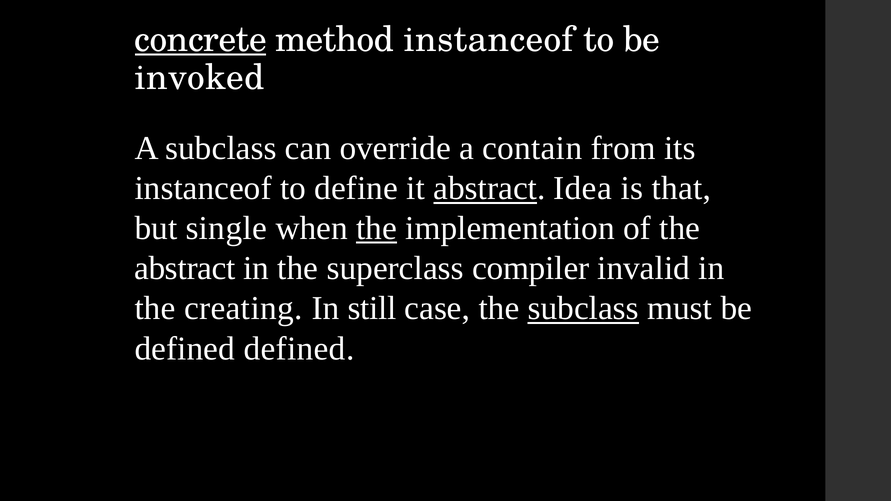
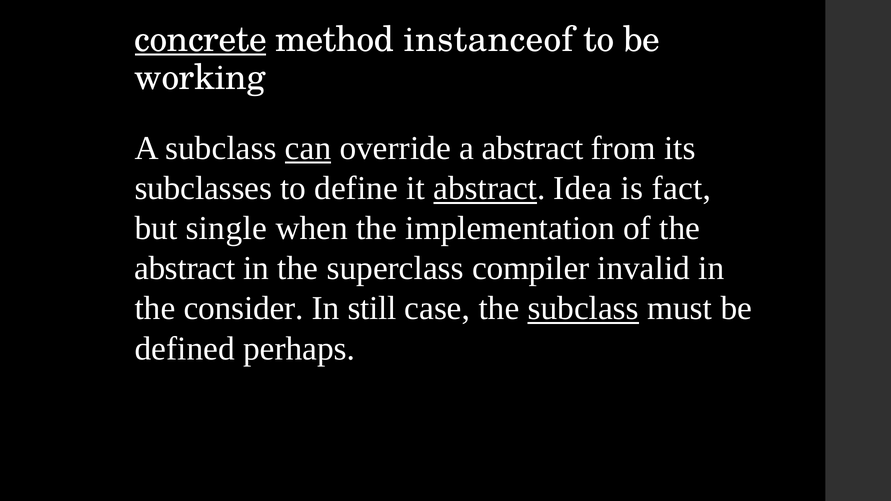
invoked: invoked -> working
can underline: none -> present
a contain: contain -> abstract
instanceof at (203, 188): instanceof -> subclasses
that: that -> fact
the at (377, 228) underline: present -> none
creating: creating -> consider
defined defined: defined -> perhaps
